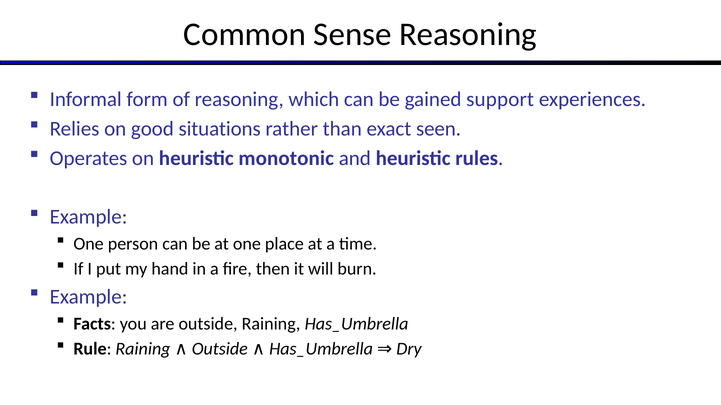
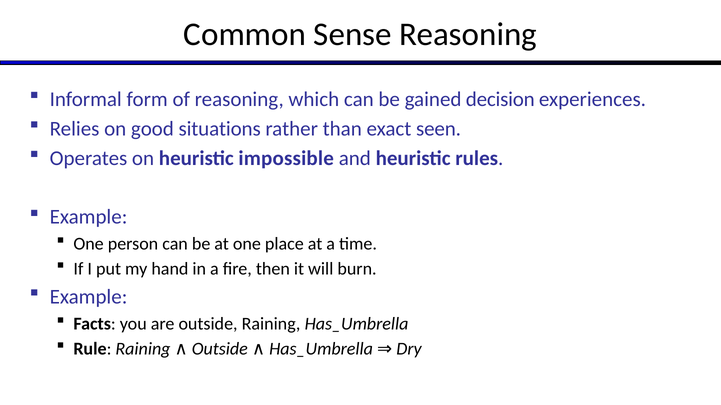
support: support -> decision
monotonic: monotonic -> impossible
